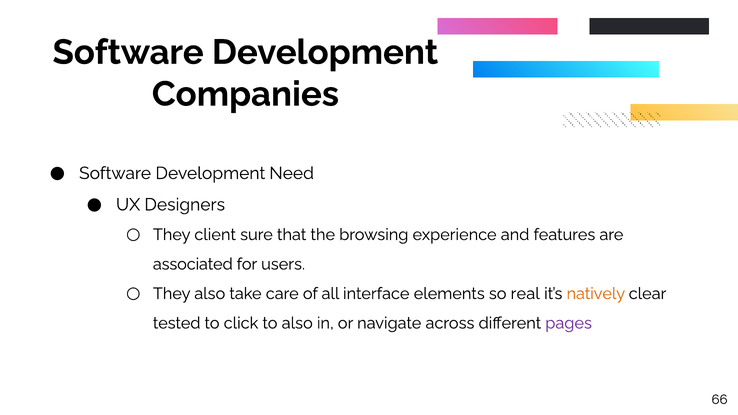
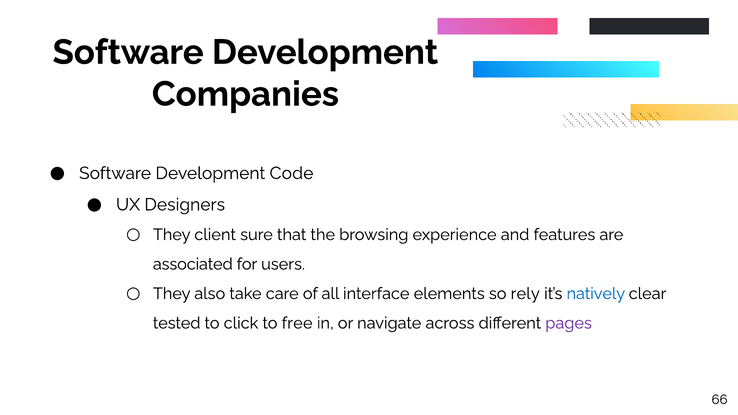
Need: Need -> Code
real: real -> rely
natively colour: orange -> blue
to also: also -> free
